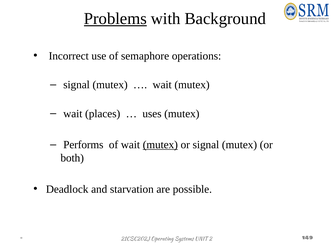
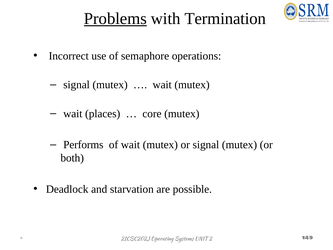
Background: Background -> Termination
uses: uses -> core
mutex at (160, 145) underline: present -> none
